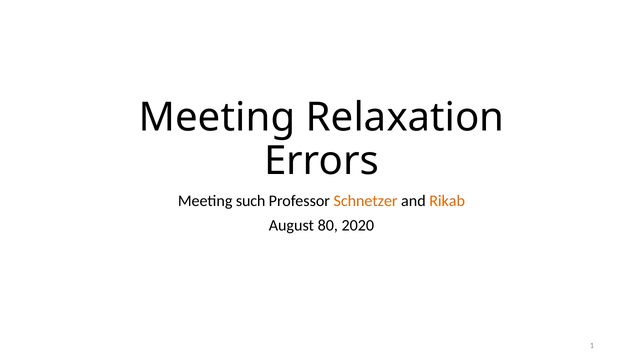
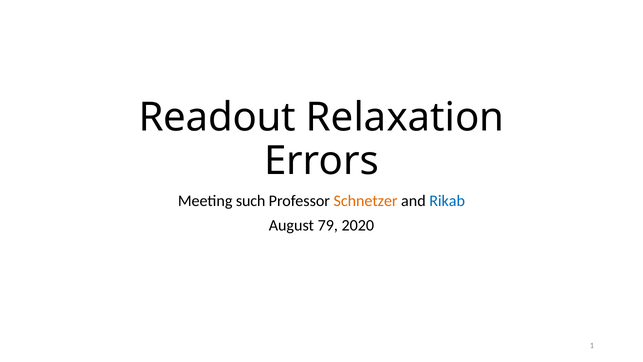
Meeting at (217, 117): Meeting -> Readout
Rikab colour: orange -> blue
80: 80 -> 79
